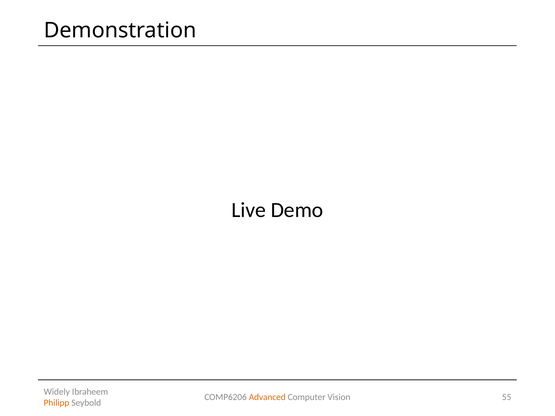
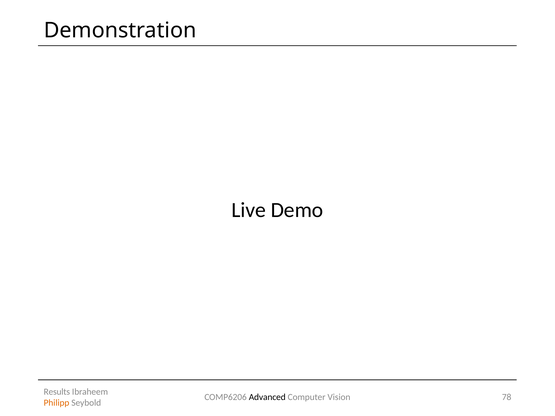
Widely: Widely -> Results
Advanced colour: orange -> black
55: 55 -> 78
